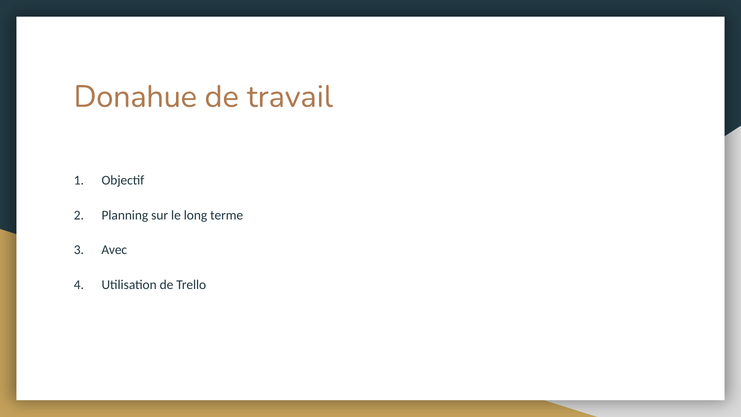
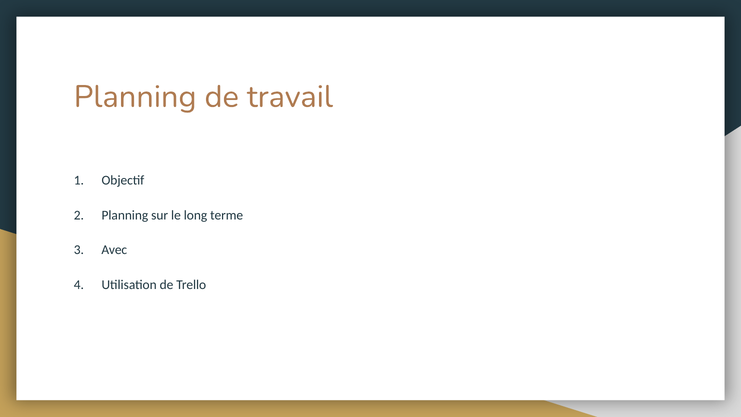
Donahue at (135, 97): Donahue -> Planning
